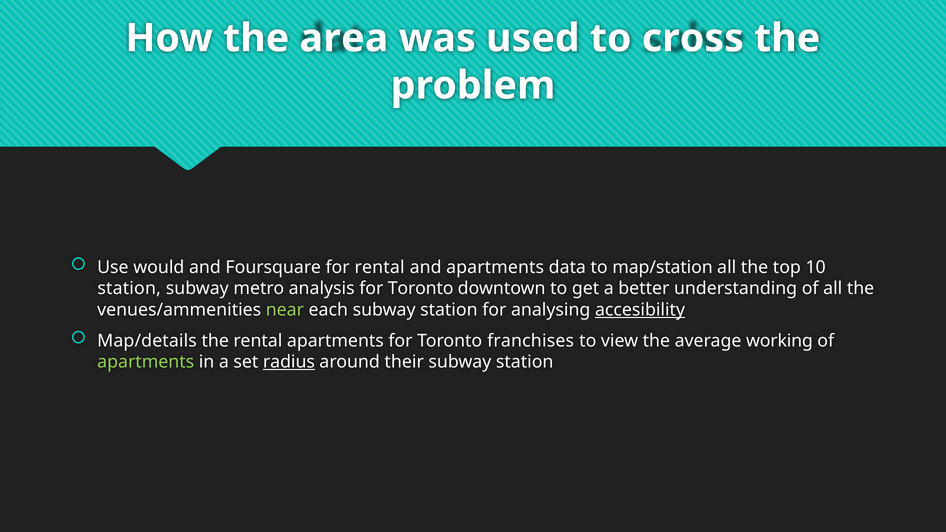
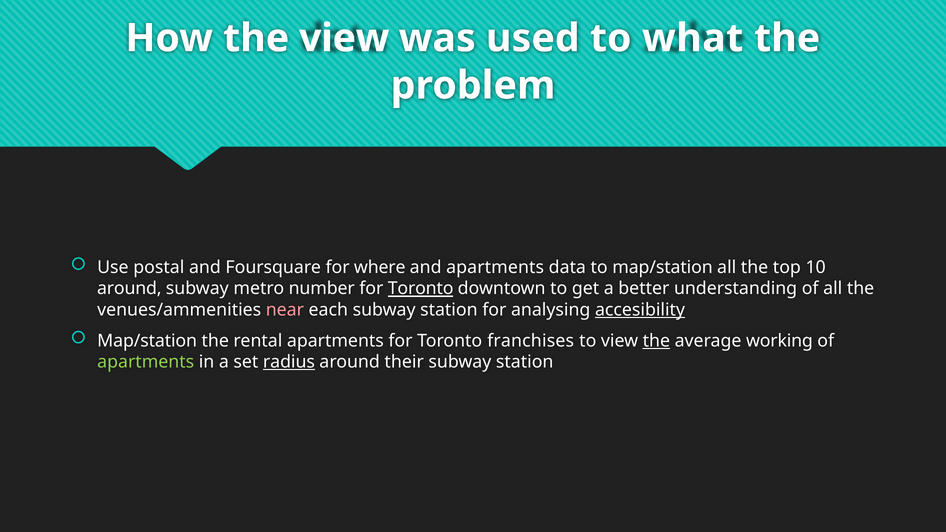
the area: area -> view
cross: cross -> what
would: would -> postal
for rental: rental -> where
station at (129, 289): station -> around
analysis: analysis -> number
Toronto at (421, 289) underline: none -> present
near colour: light green -> pink
Map/details at (147, 341): Map/details -> Map/station
the at (656, 341) underline: none -> present
